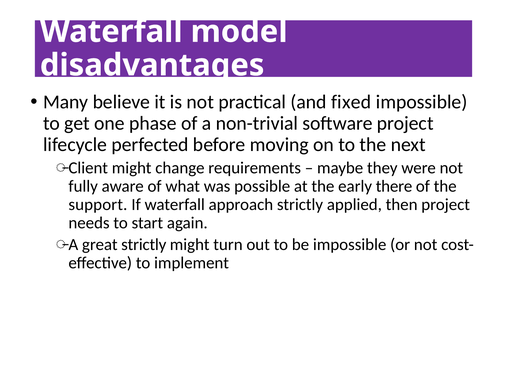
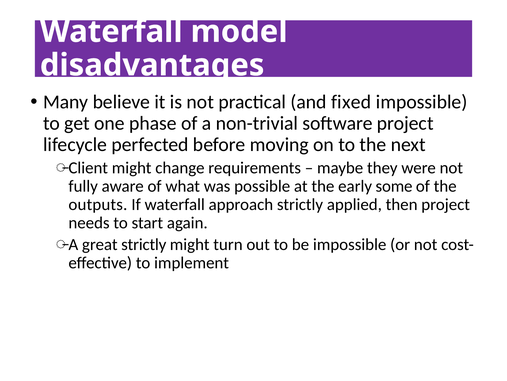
there: there -> some
support: support -> outputs
